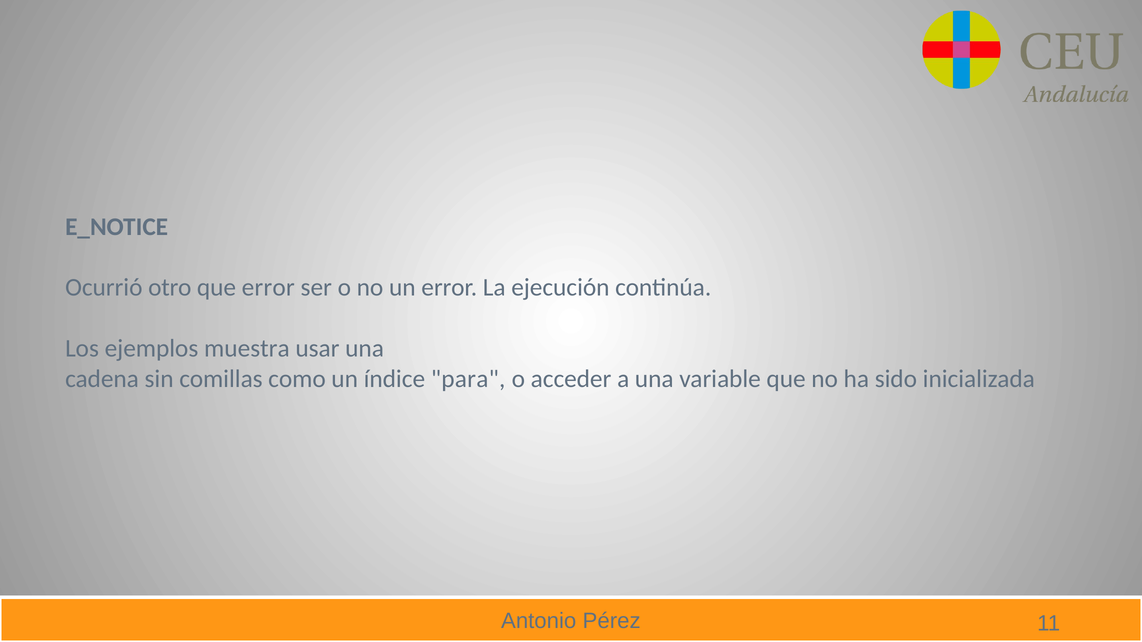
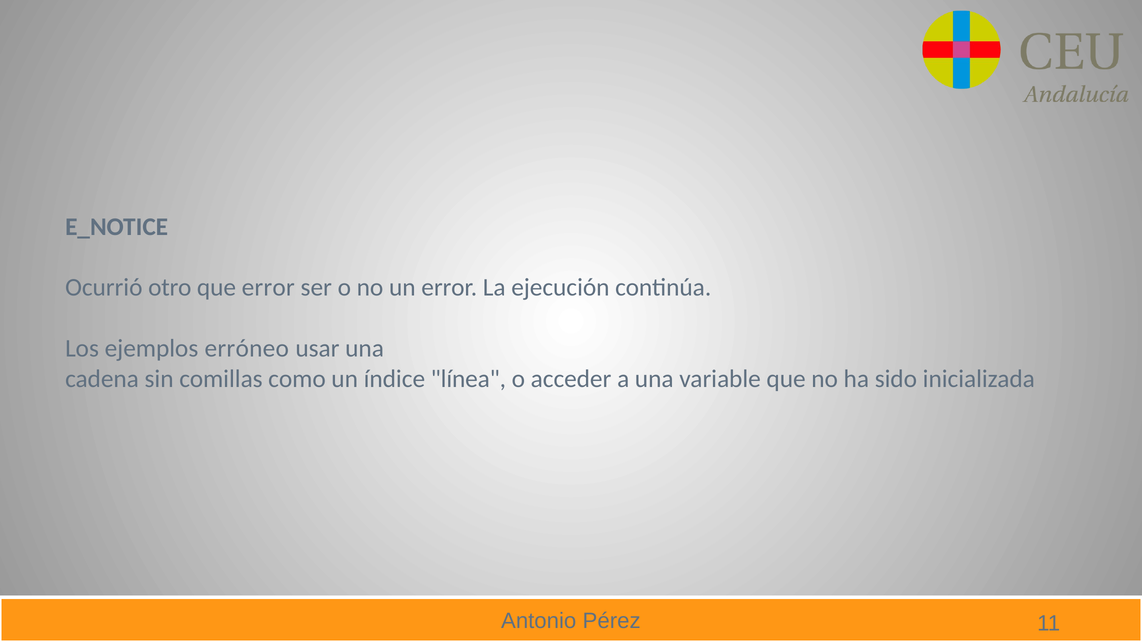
muestra: muestra -> erróneo
para: para -> línea
